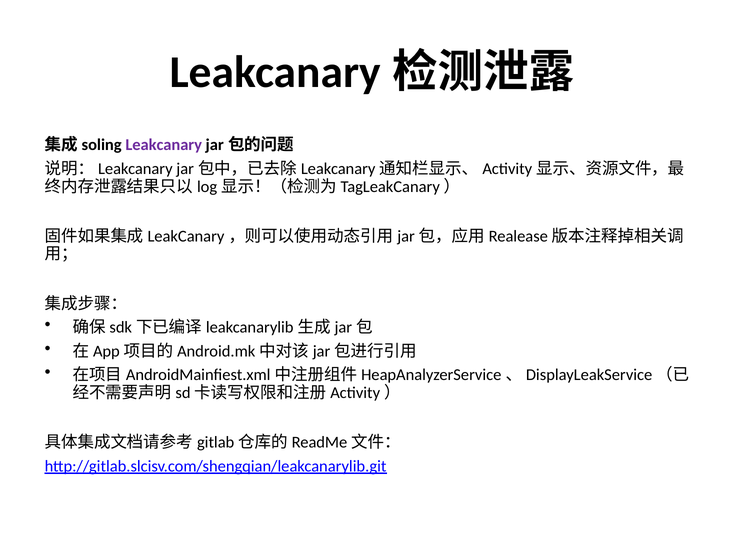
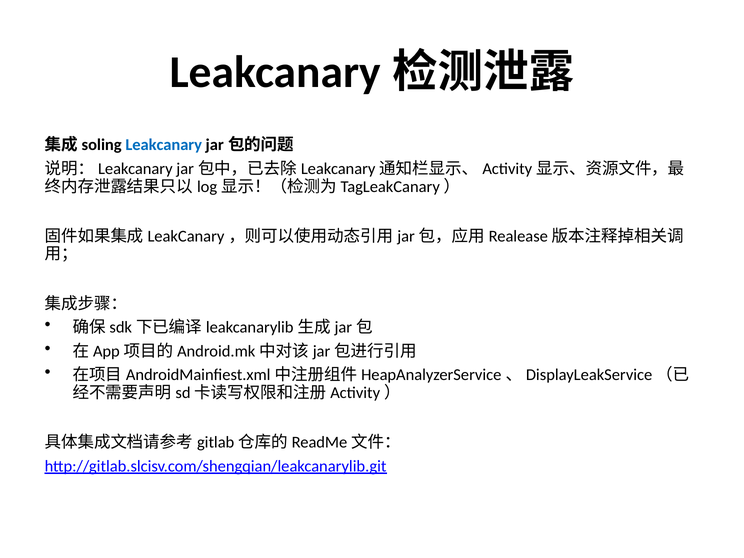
Leakcanary colour: purple -> blue
